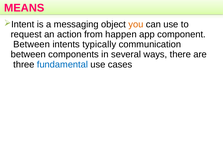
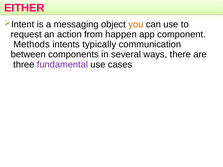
MEANS: MEANS -> EITHER
Between at (32, 44): Between -> Methods
fundamental colour: blue -> purple
